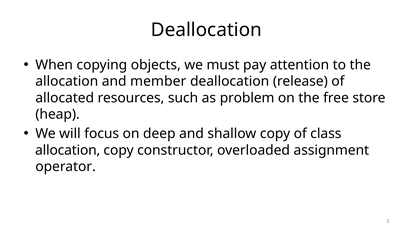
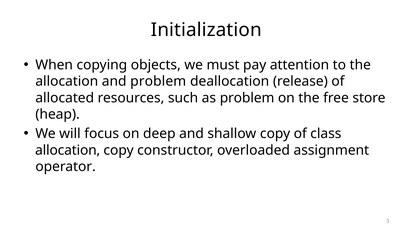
Deallocation at (206, 30): Deallocation -> Initialization
and member: member -> problem
